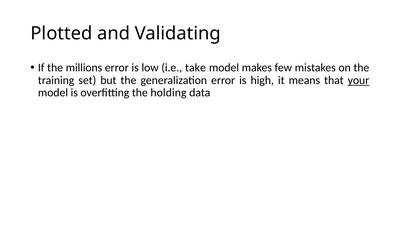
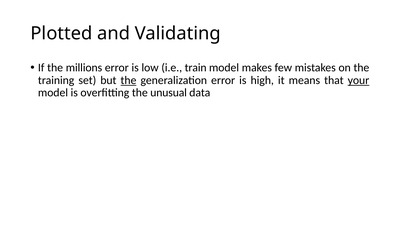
take: take -> train
the at (128, 80) underline: none -> present
holding: holding -> unusual
